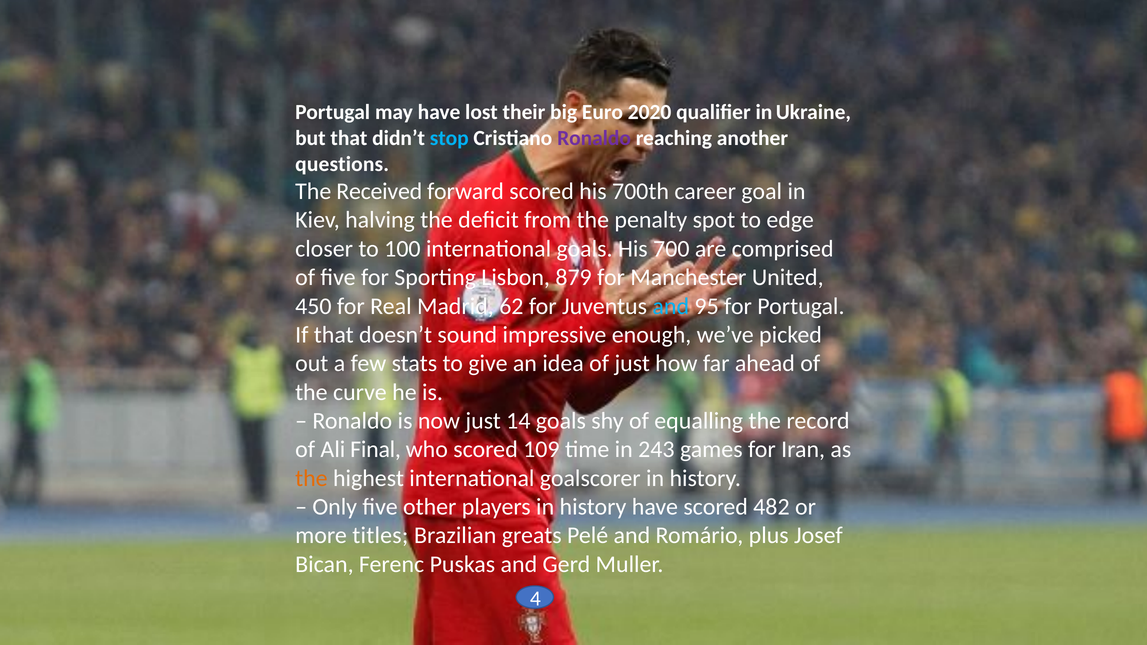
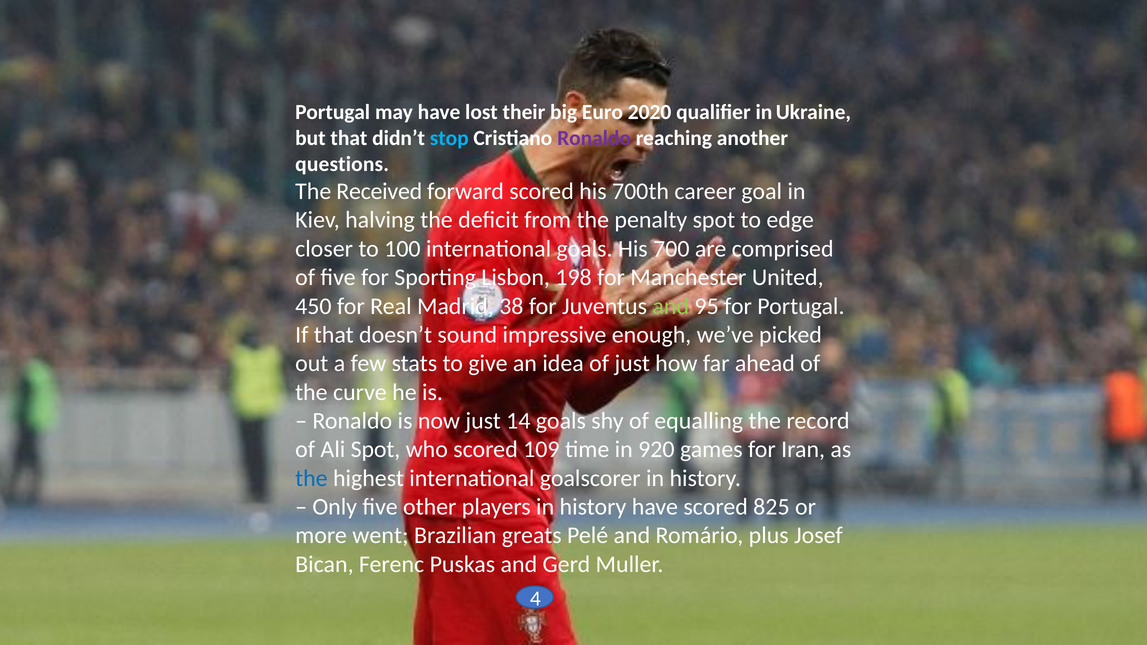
879: 879 -> 198
62: 62 -> 38
and at (671, 306) colour: light blue -> light green
Ali Final: Final -> Spot
243: 243 -> 920
the at (311, 478) colour: orange -> blue
482: 482 -> 825
titles: titles -> went
